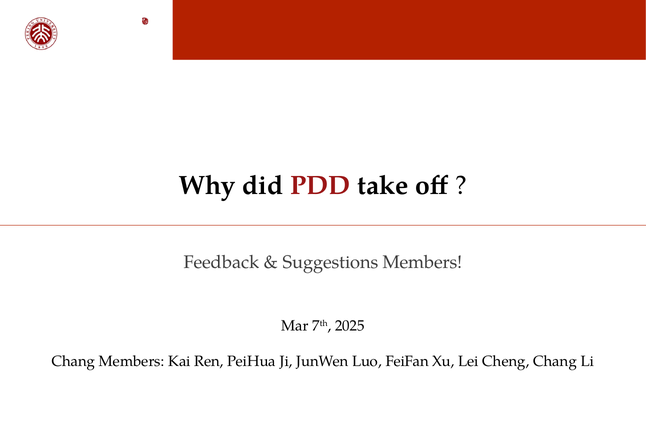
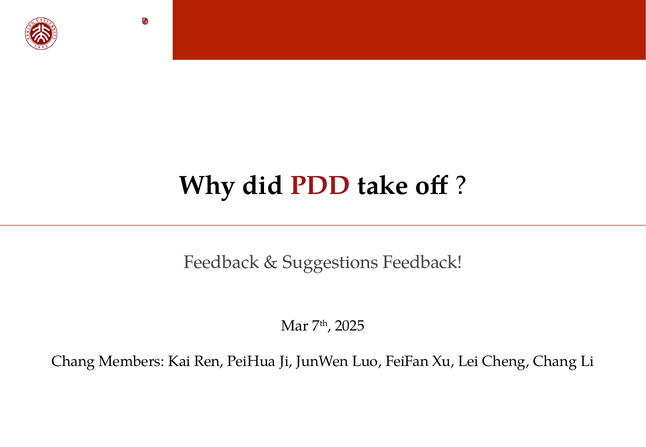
Suggestions Members: Members -> Feedback
